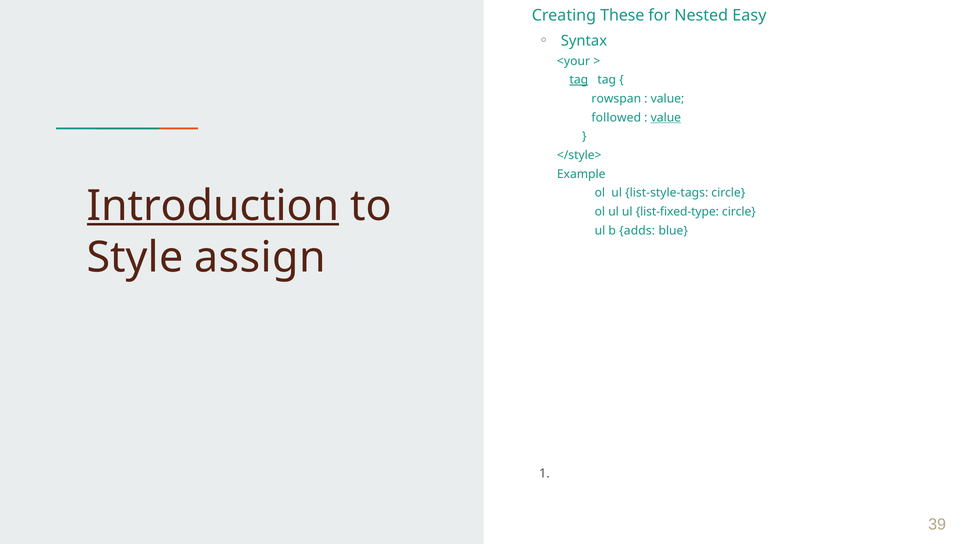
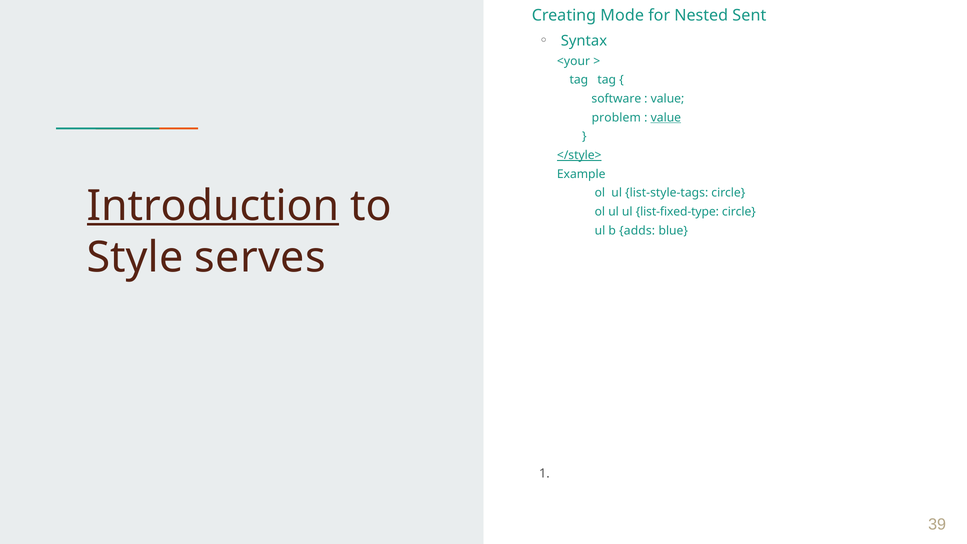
These: These -> Mode
Easy: Easy -> Sent
tag at (579, 80) underline: present -> none
rowspan: rowspan -> software
followed: followed -> problem
</style> underline: none -> present
assign: assign -> serves
